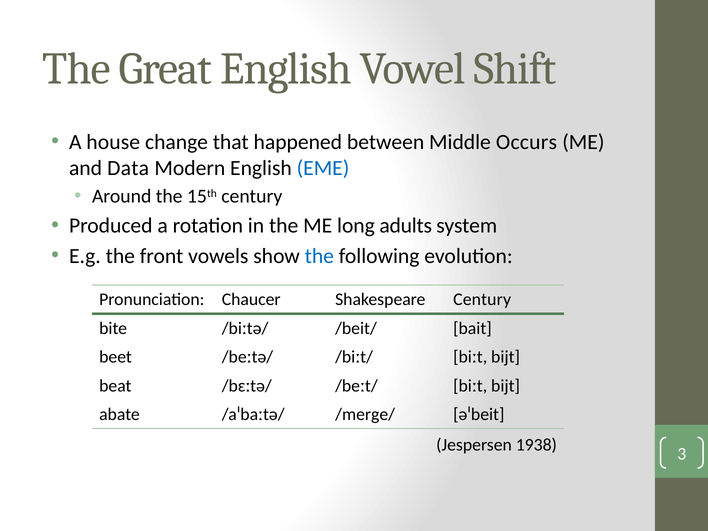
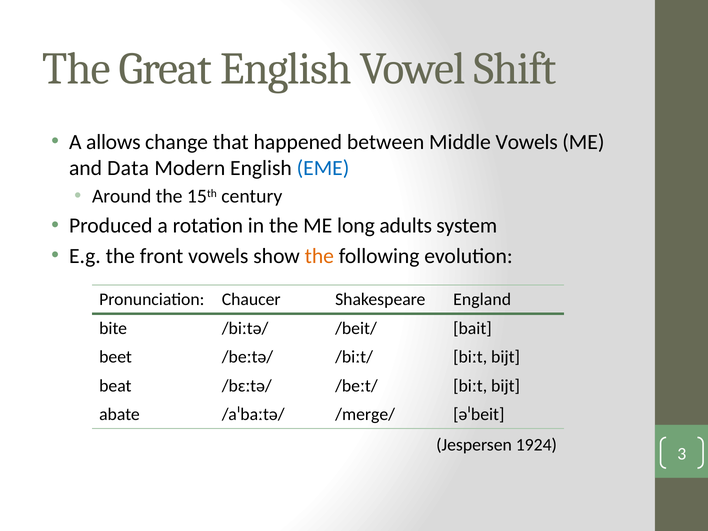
house: house -> allows
Middle Occurs: Occurs -> Vowels
the at (319, 256) colour: blue -> orange
Shakespeare Century: Century -> England
1938: 1938 -> 1924
